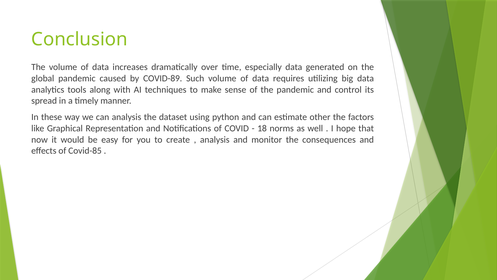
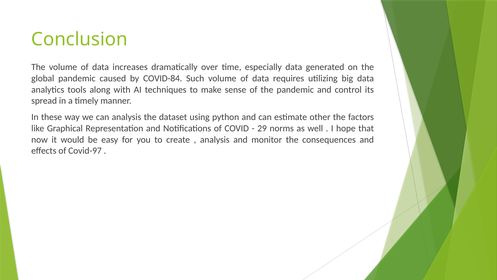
COVID-89: COVID-89 -> COVID-84
18: 18 -> 29
Covid-85: Covid-85 -> Covid-97
